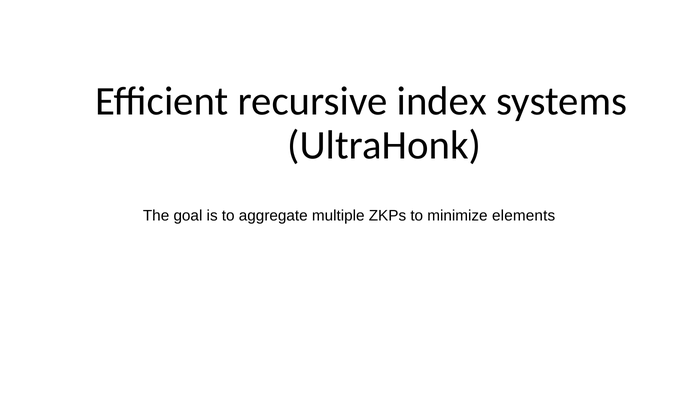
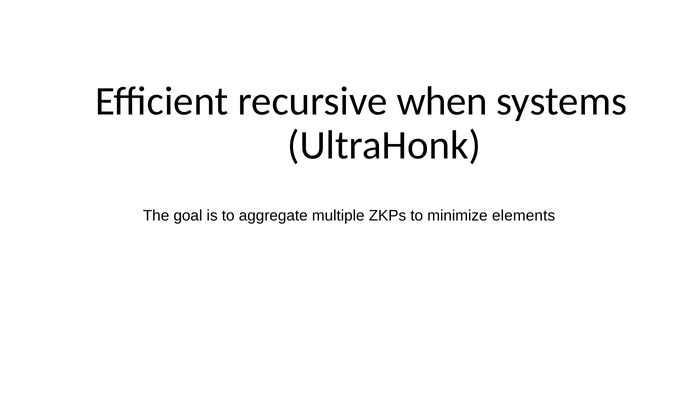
index: index -> when
